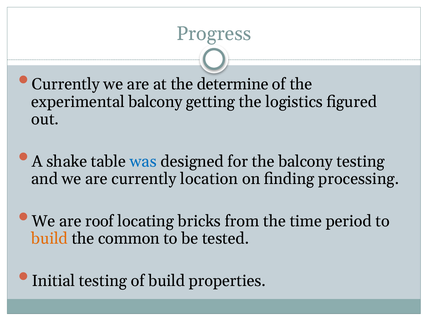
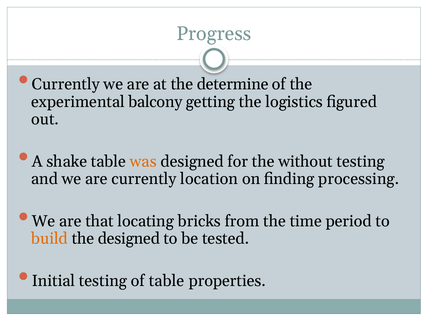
was colour: blue -> orange
the balcony: balcony -> without
roof: roof -> that
the common: common -> designed
of build: build -> table
